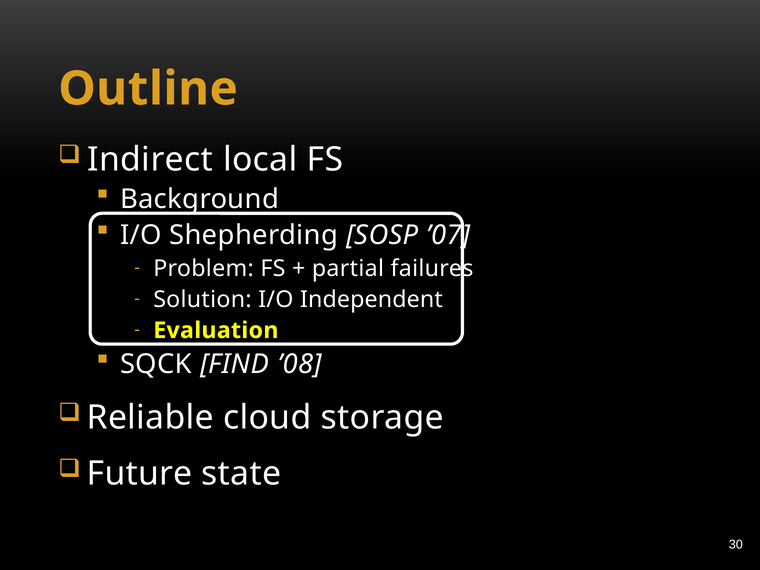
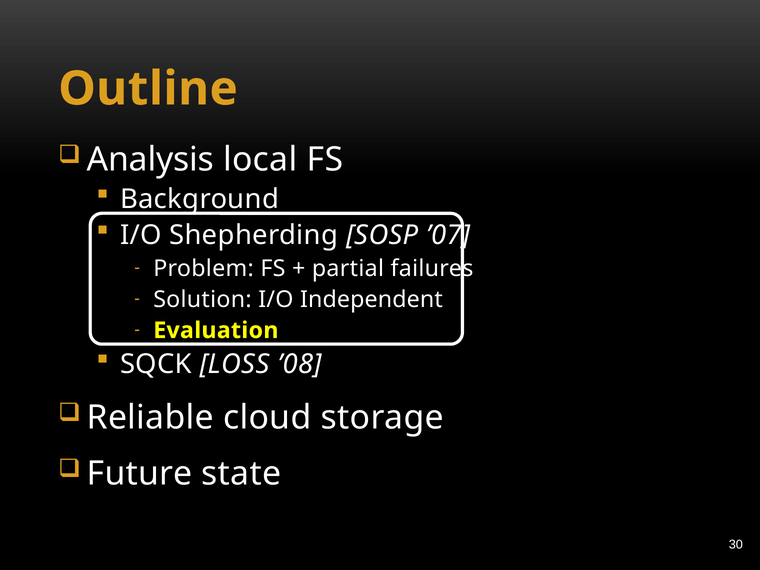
Indirect: Indirect -> Analysis
FIND: FIND -> LOSS
